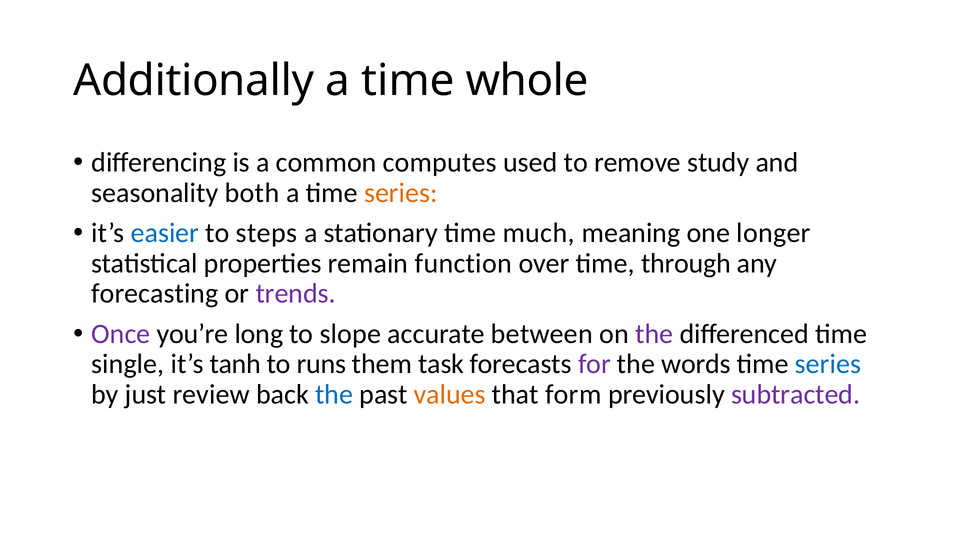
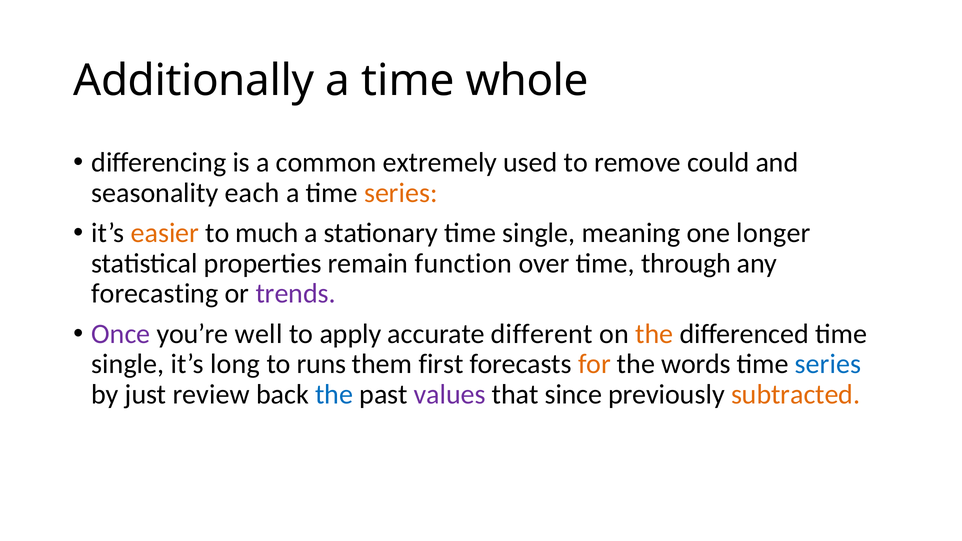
computes: computes -> extremely
study: study -> could
both: both -> each
easier colour: blue -> orange
steps: steps -> much
stationary time much: much -> single
long: long -> well
slope: slope -> apply
between: between -> different
the at (654, 334) colour: purple -> orange
tanh: tanh -> long
task: task -> first
for colour: purple -> orange
values colour: orange -> purple
form: form -> since
subtracted colour: purple -> orange
